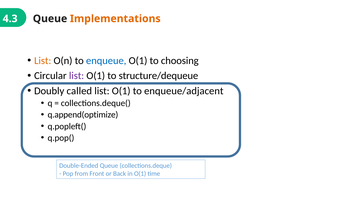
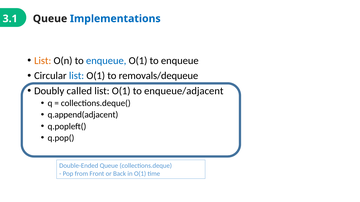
4.3: 4.3 -> 3.1
Implementations colour: orange -> blue
O(1 to choosing: choosing -> enqueue
list at (77, 76) colour: purple -> blue
structure/dequeue: structure/dequeue -> removals/dequeue
q.append(optimize: q.append(optimize -> q.append(adjacent
